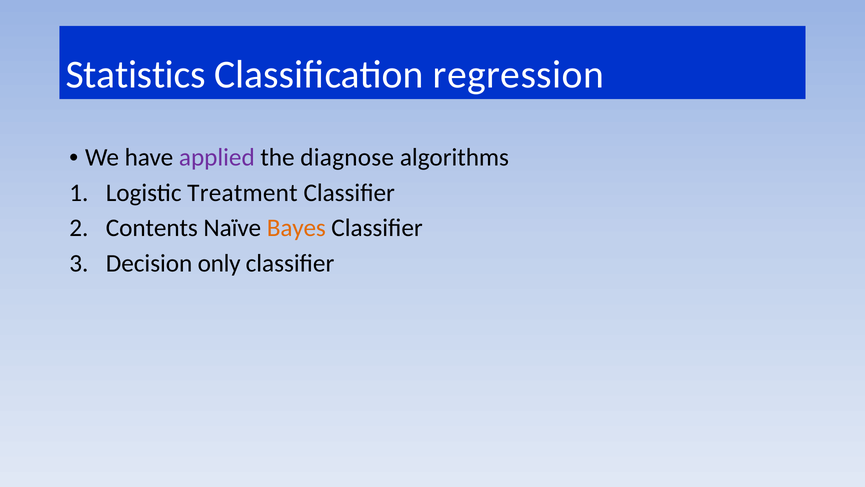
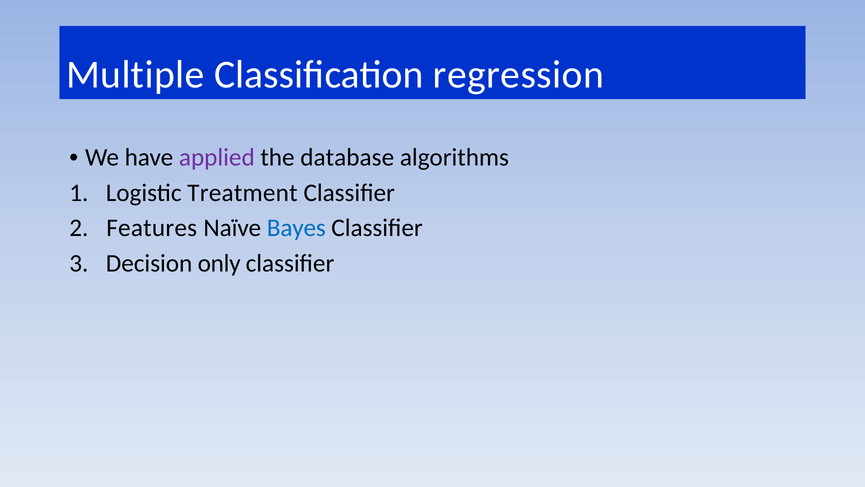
Statistics: Statistics -> Multiple
diagnose: diagnose -> database
Contents: Contents -> Features
Bayes colour: orange -> blue
